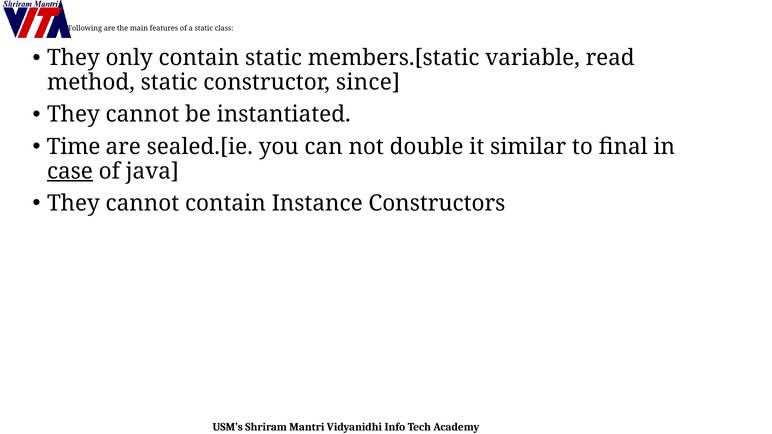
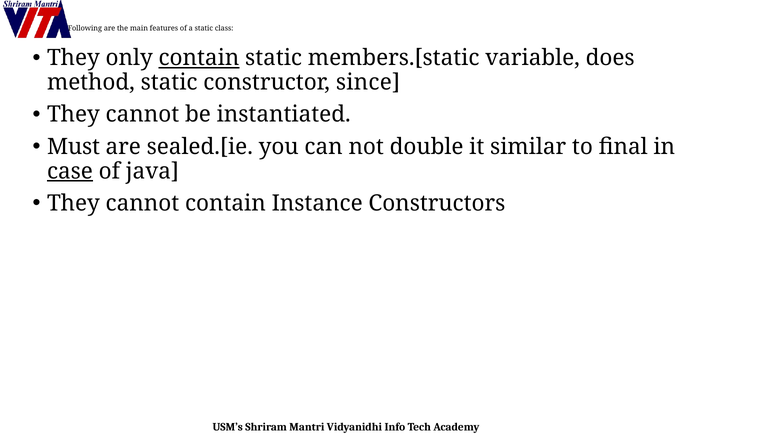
contain at (199, 58) underline: none -> present
read: read -> does
Time: Time -> Must
